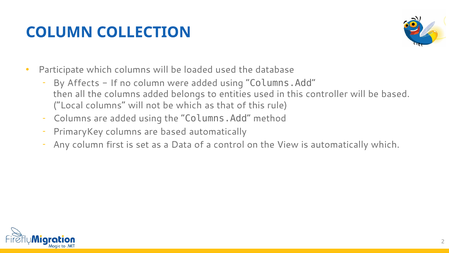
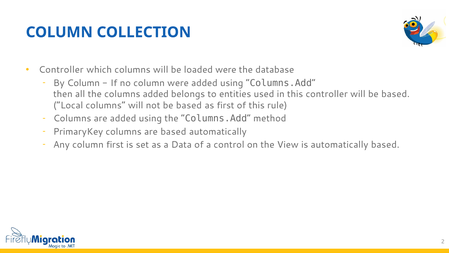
Participate at (61, 70): Participate -> Controller
loaded used: used -> were
By Affects: Affects -> Column
not be which: which -> based
as that: that -> first
automatically which: which -> based
